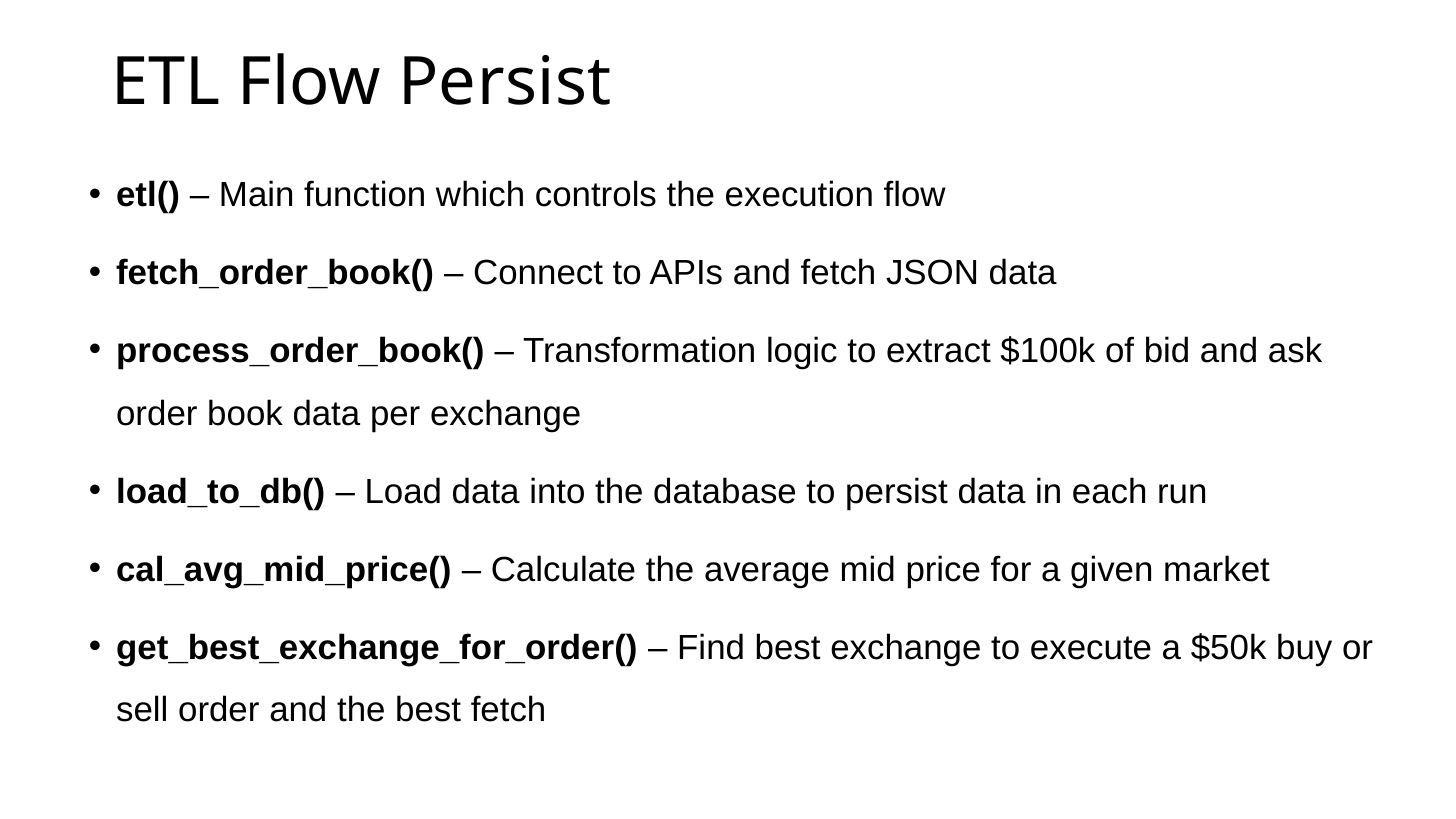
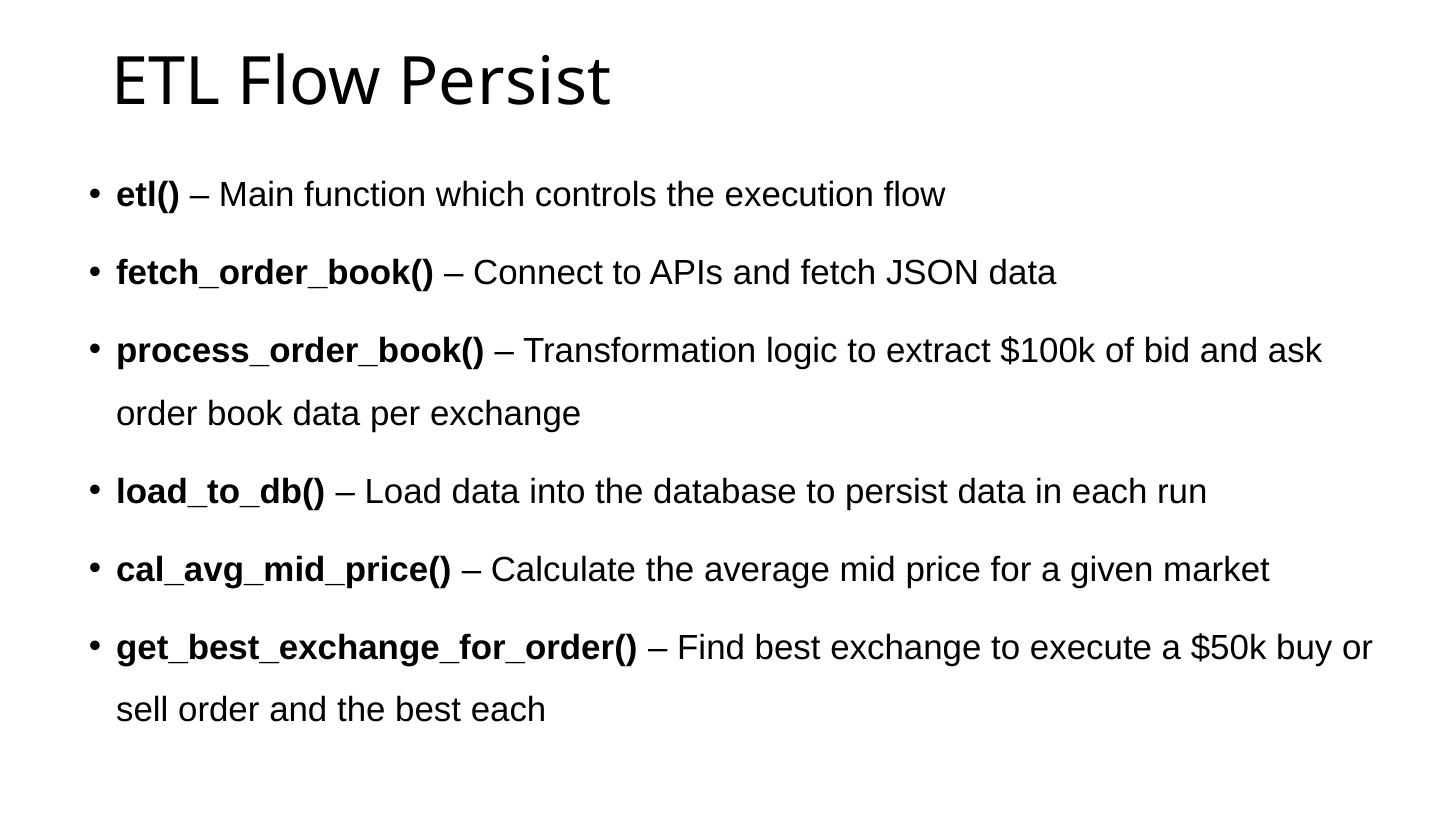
best fetch: fetch -> each
